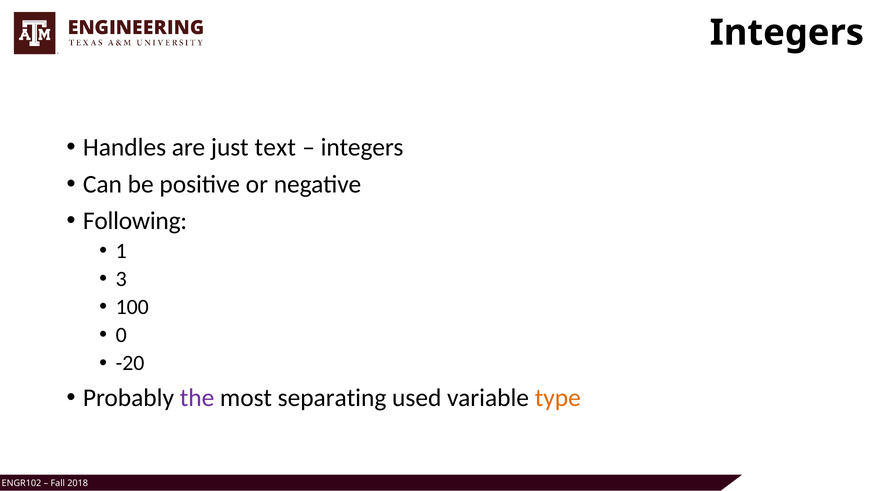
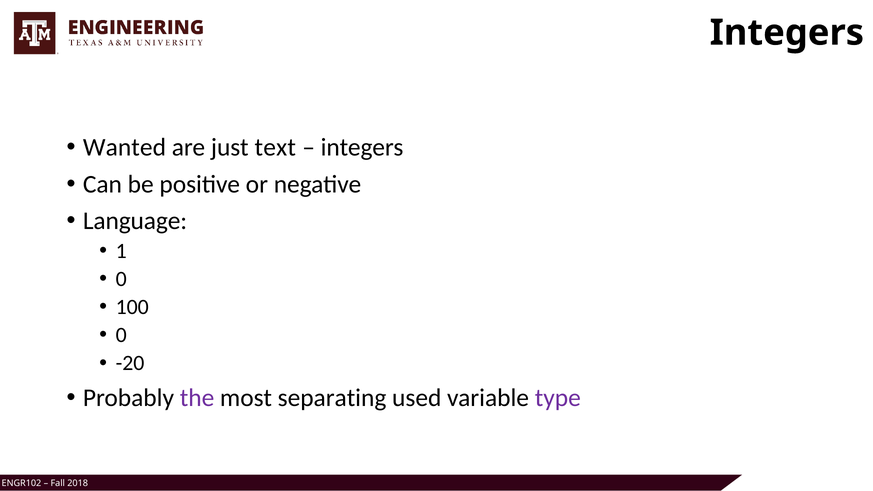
Handles: Handles -> Wanted
Following: Following -> Language
3 at (121, 279): 3 -> 0
type colour: orange -> purple
